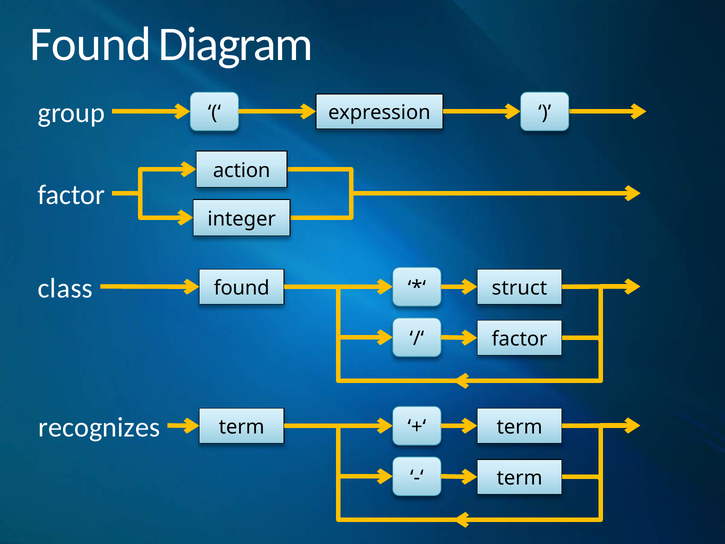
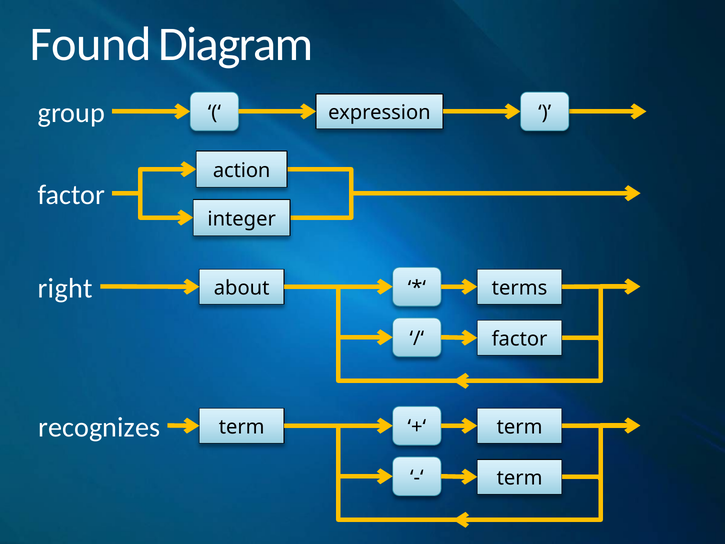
class: class -> right
found at (242, 288): found -> about
struct: struct -> terms
